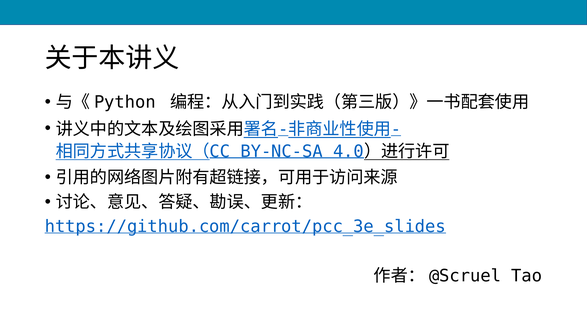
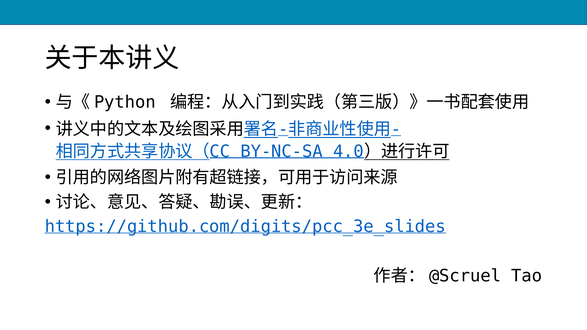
https://github.com/carrot/pcc_3e_slides: https://github.com/carrot/pcc_3e_slides -> https://github.com/digits/pcc_3e_slides
